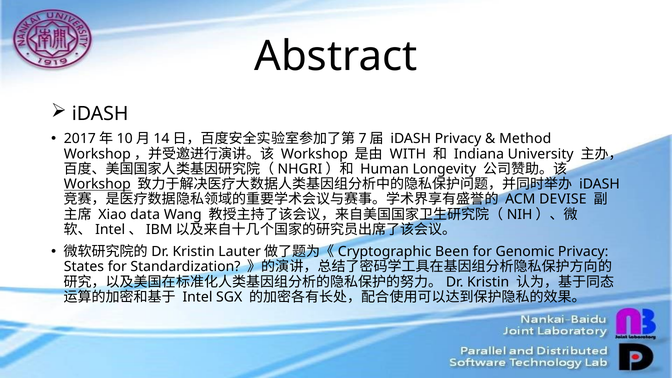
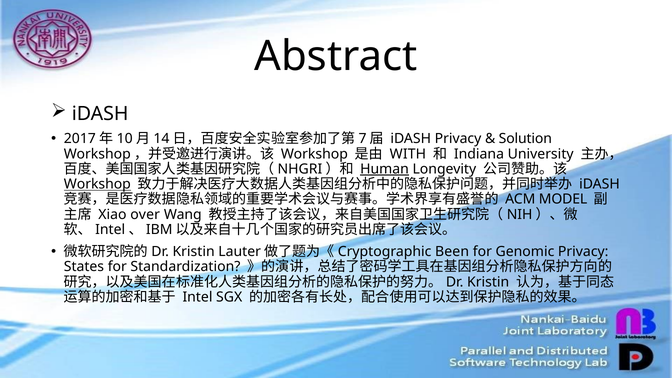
Method: Method -> Solution
Human underline: none -> present
DEVISE: DEVISE -> MODEL
data: data -> over
